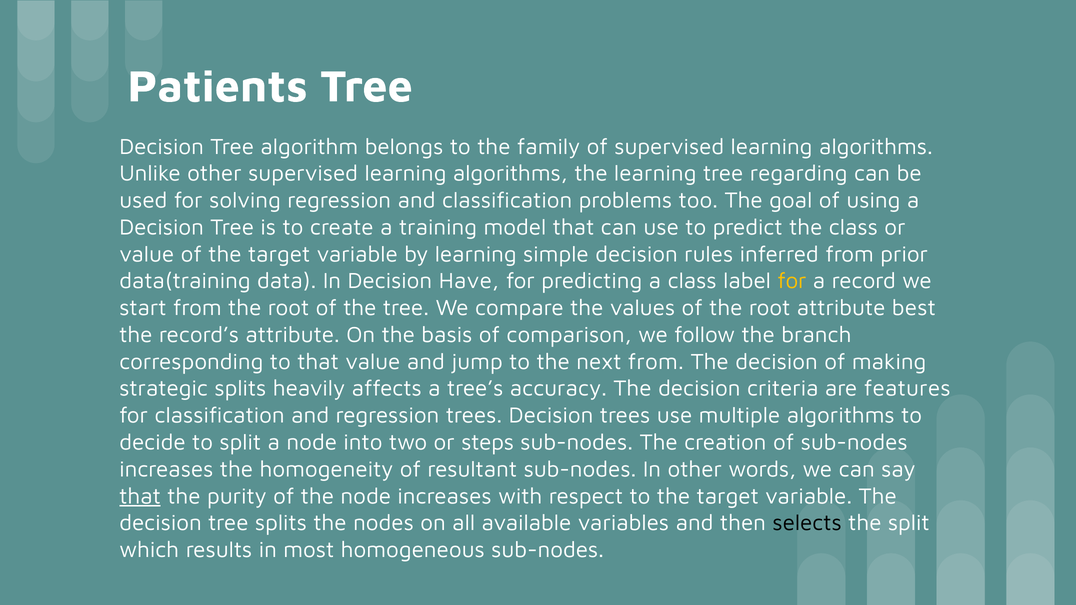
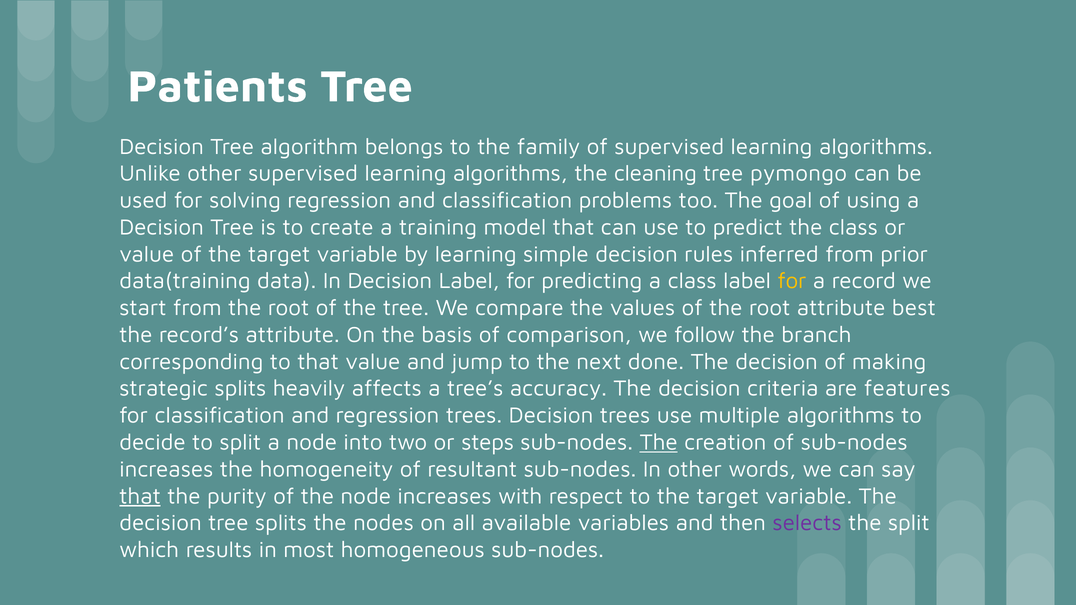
the learning: learning -> cleaning
regarding: regarding -> pymongo
Decision Have: Have -> Label
next from: from -> done
The at (659, 443) underline: none -> present
selects colour: black -> purple
